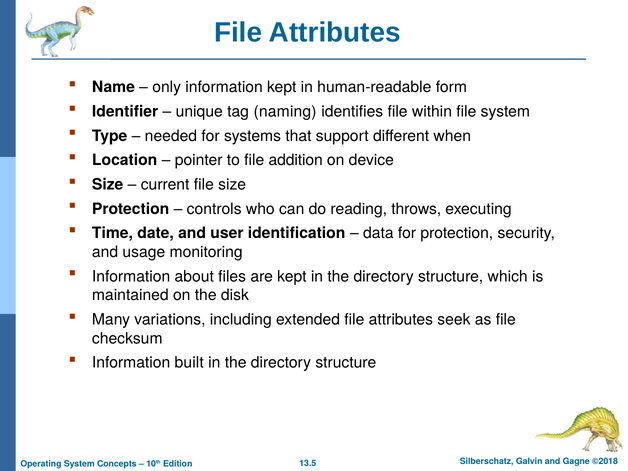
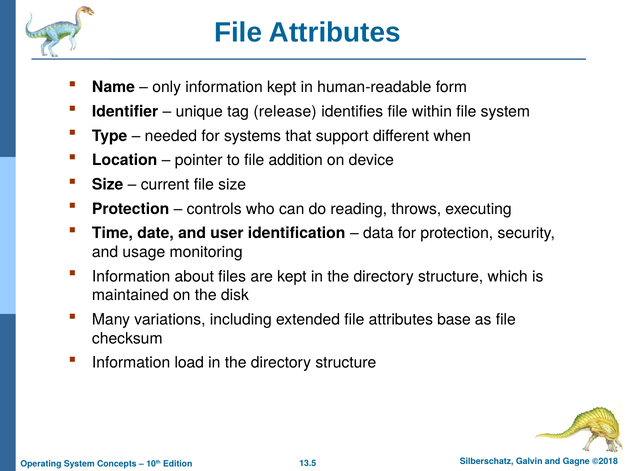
naming: naming -> release
seek: seek -> base
built: built -> load
